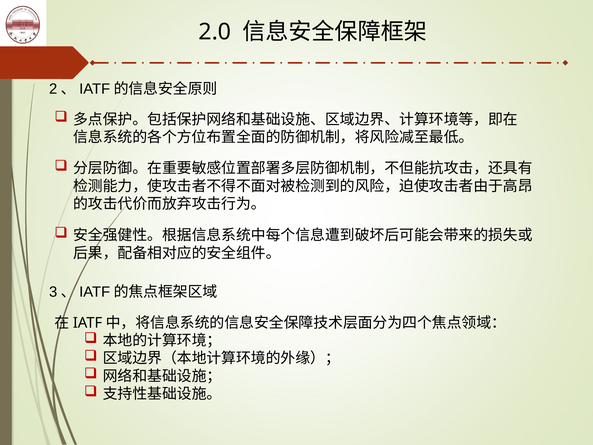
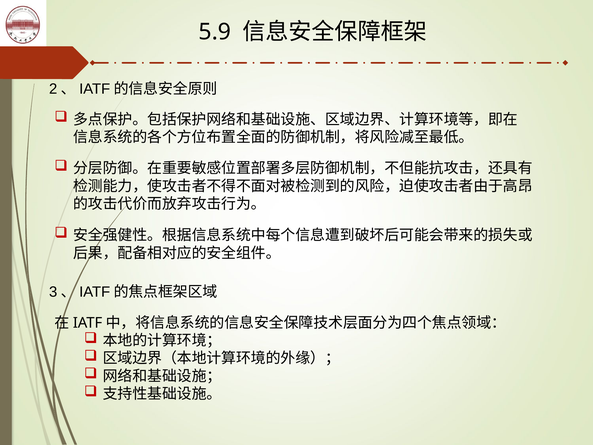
2.0: 2.0 -> 5.9
